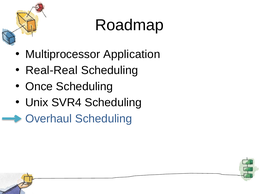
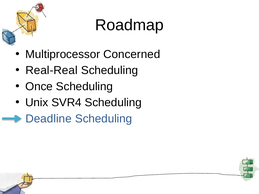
Application: Application -> Concerned
Overhaul: Overhaul -> Deadline
